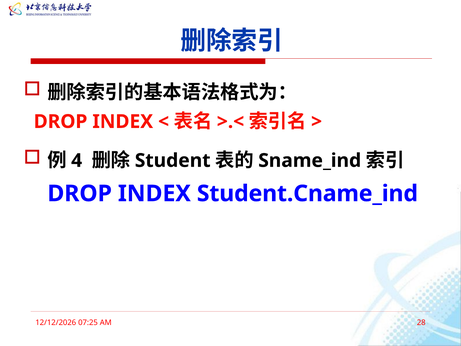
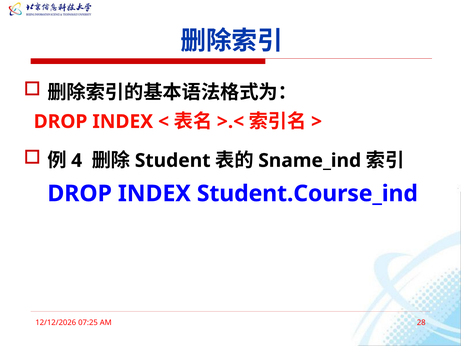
Student.Cname_ind: Student.Cname_ind -> Student.Course_ind
